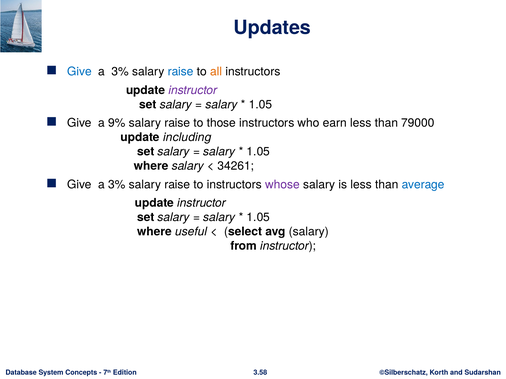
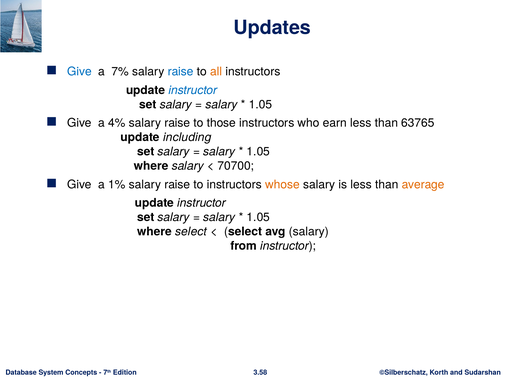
3% at (120, 72): 3% -> 7%
instructor at (193, 90) colour: purple -> blue
9%: 9% -> 4%
79000: 79000 -> 63765
34261: 34261 -> 70700
3% at (117, 185): 3% -> 1%
whose colour: purple -> orange
average colour: blue -> orange
where useful: useful -> select
